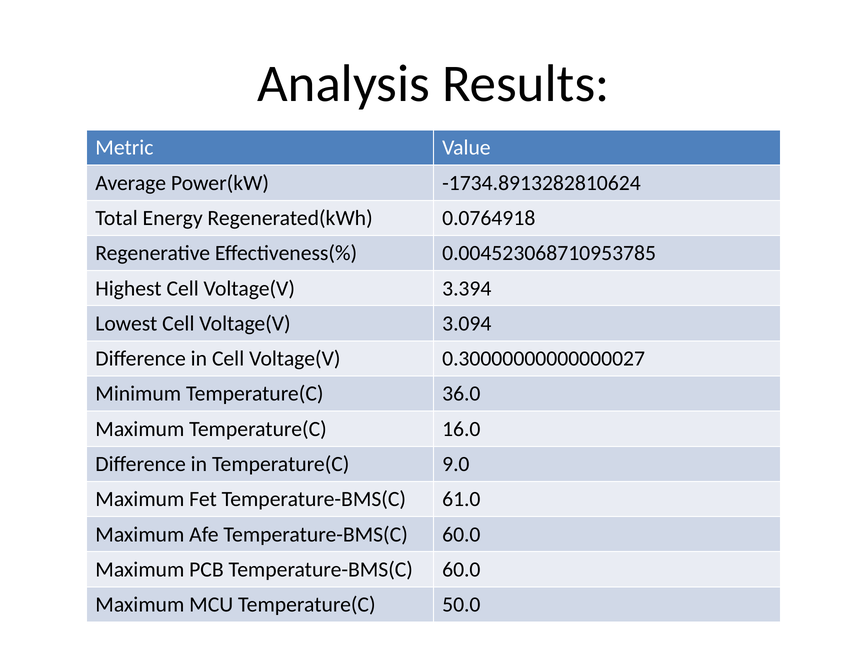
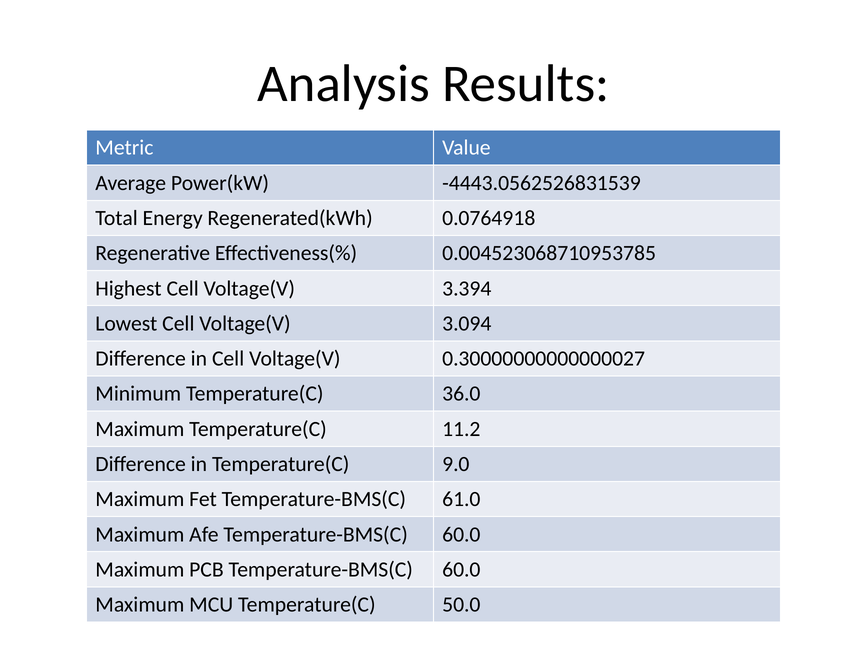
-1734.8913282810624: -1734.8913282810624 -> -4443.0562526831539
16.0: 16.0 -> 11.2
